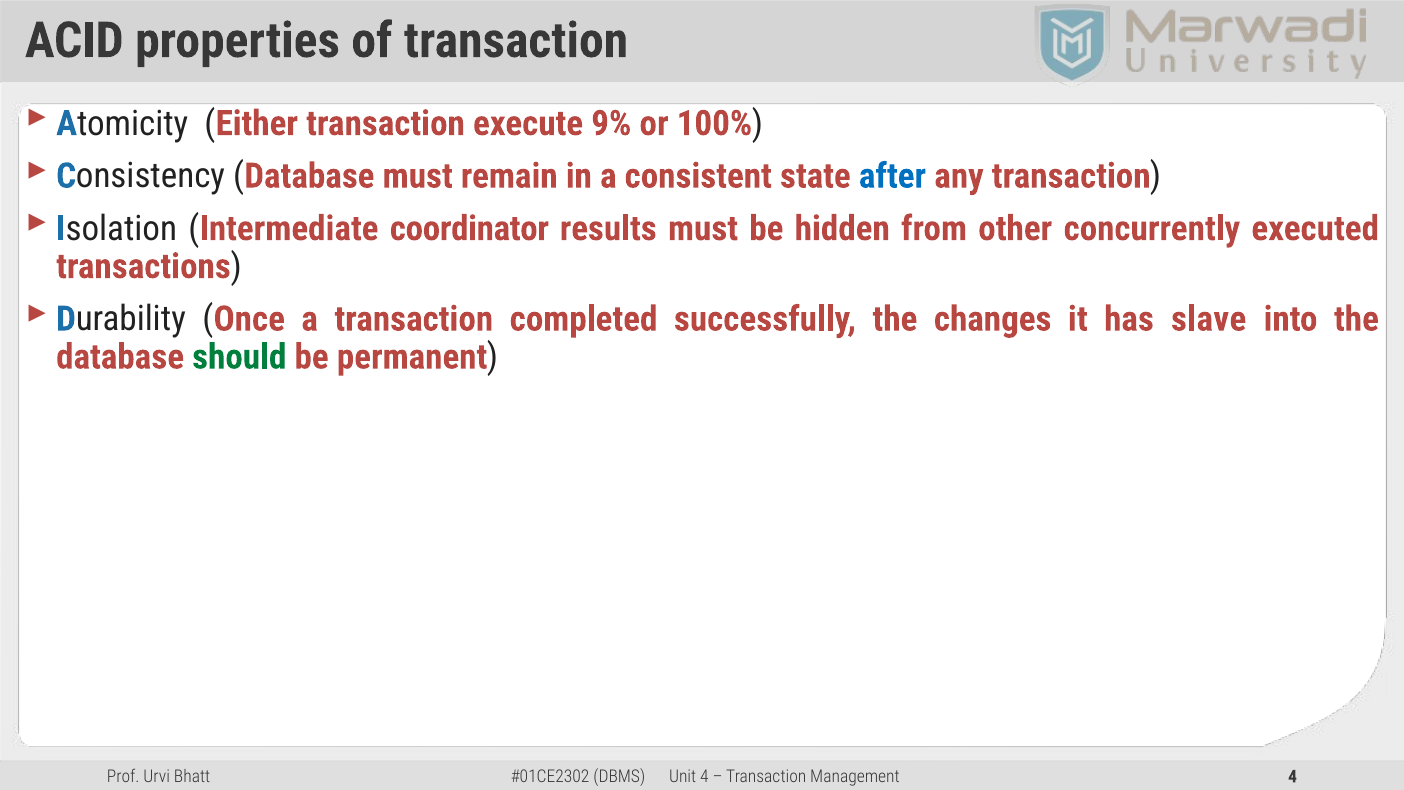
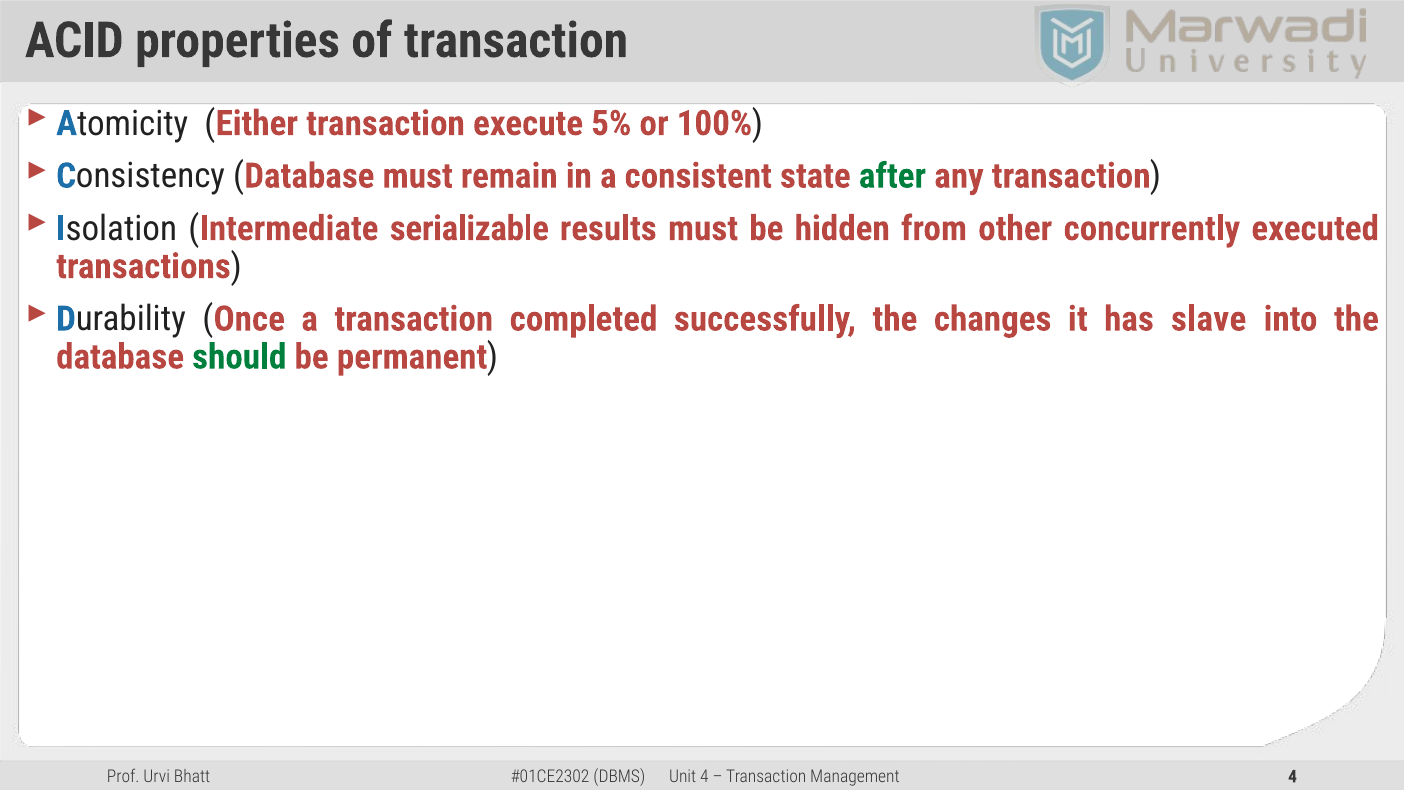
9%: 9% -> 5%
after colour: blue -> green
coordinator: coordinator -> serializable
